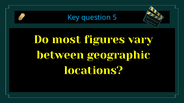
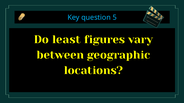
most: most -> least
